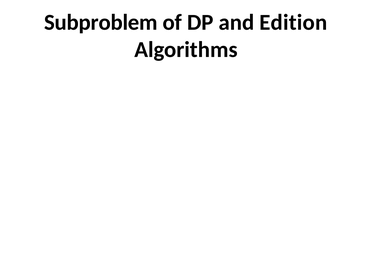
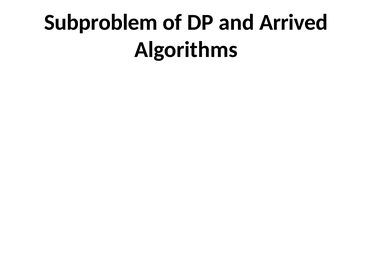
Edition: Edition -> Arrived
